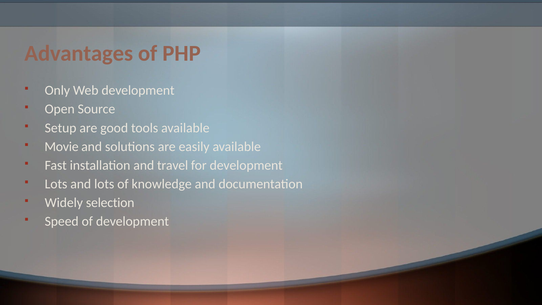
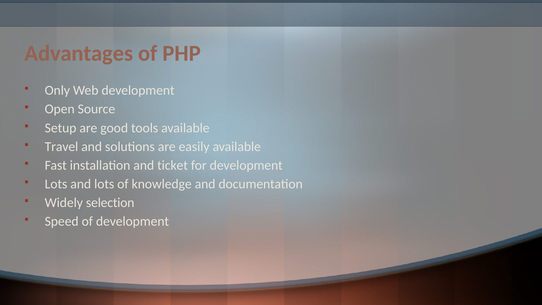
Movie: Movie -> Travel
travel: travel -> ticket
